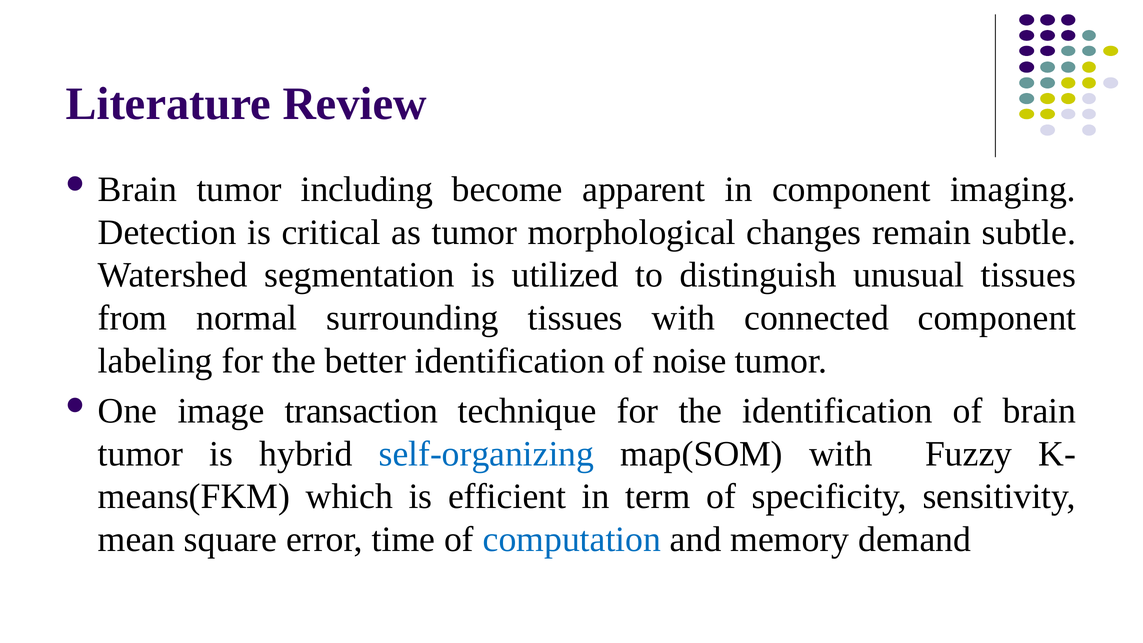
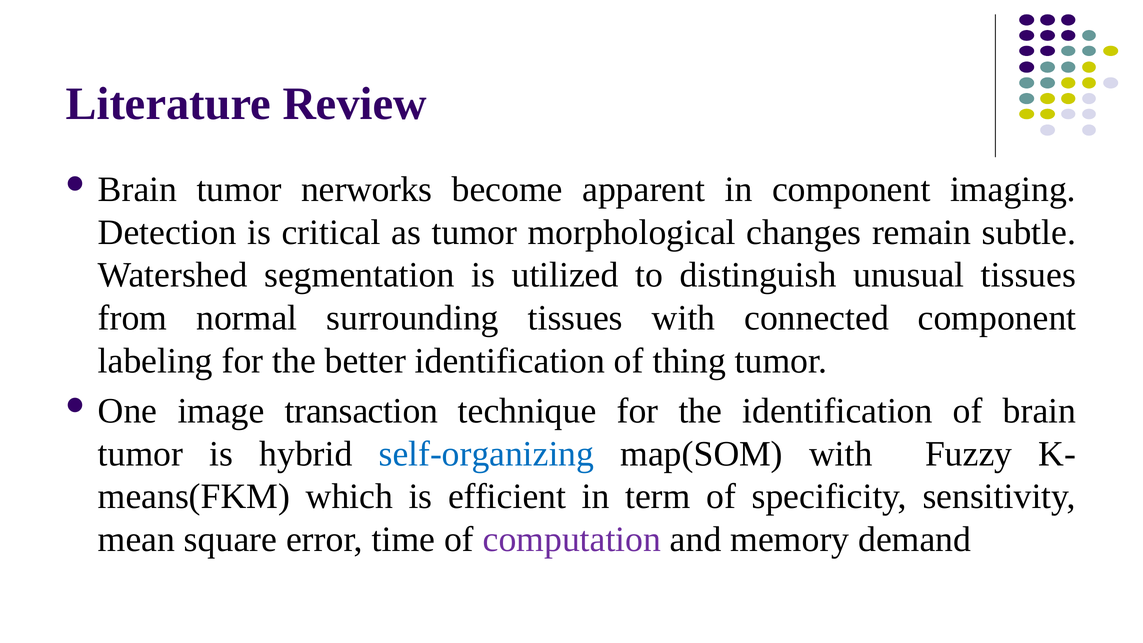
including: including -> nerworks
noise: noise -> thing
computation colour: blue -> purple
